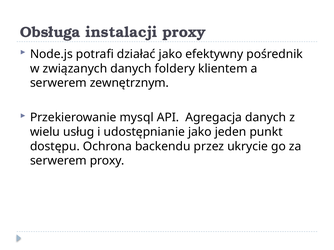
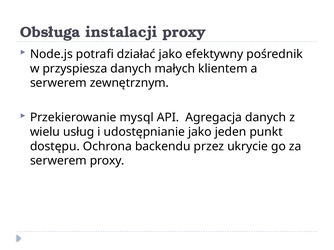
związanych: związanych -> przyspiesza
foldery: foldery -> małych
